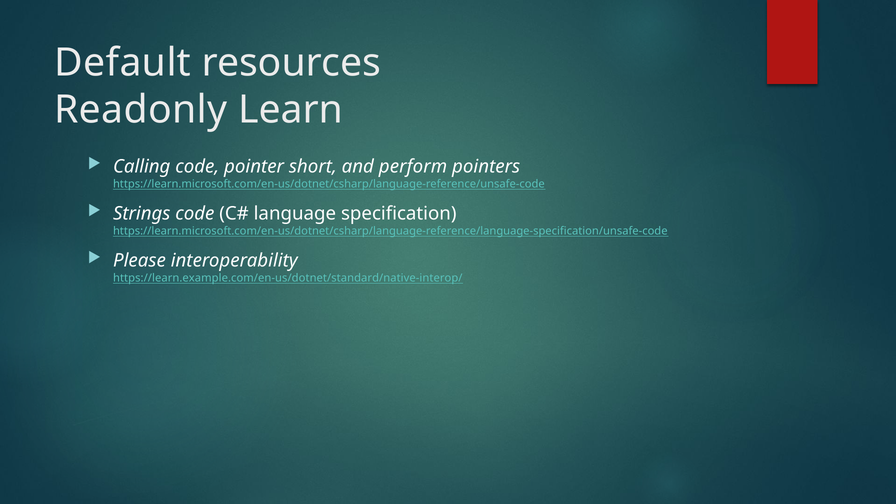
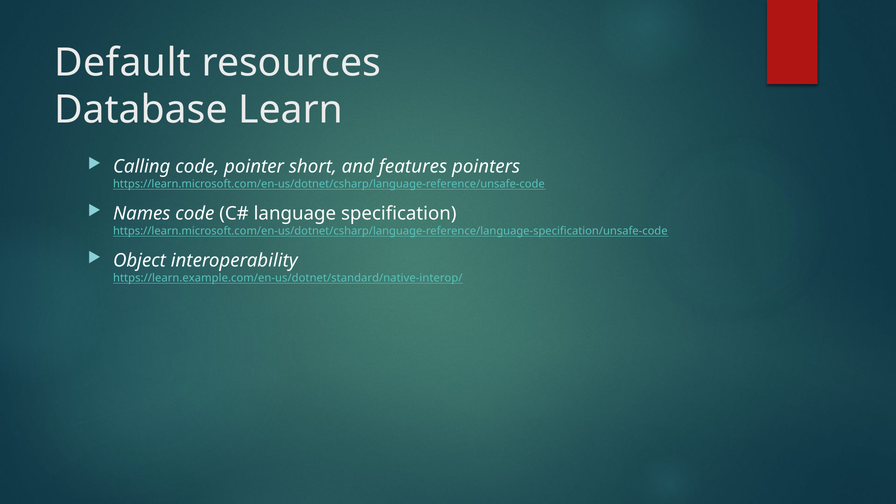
Readonly: Readonly -> Database
perform: perform -> features
Strings: Strings -> Names
Please: Please -> Object
